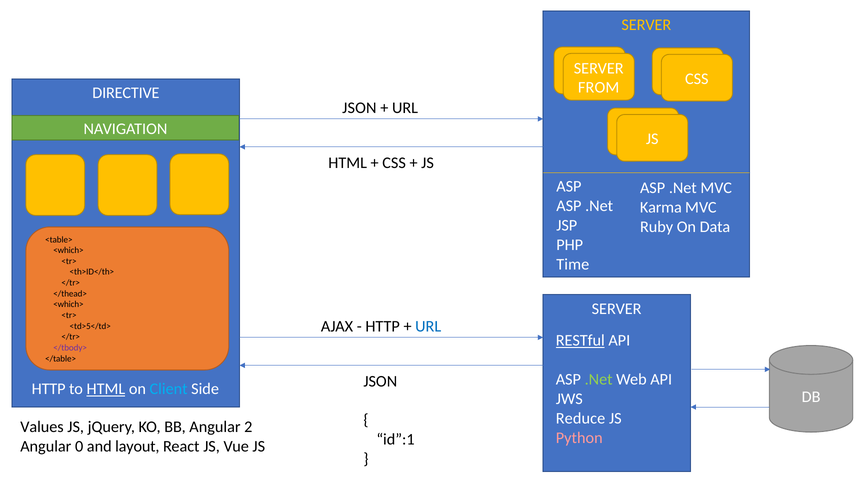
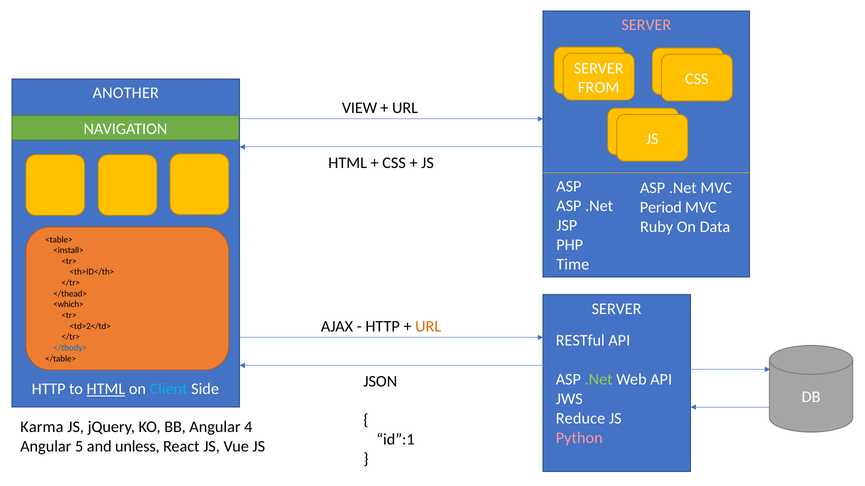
SERVER at (646, 25) colour: yellow -> pink
DIRECTIVE: DIRECTIVE -> ANOTHER
JSON at (359, 108): JSON -> VIEW
Karma: Karma -> Period
<which> at (68, 251): <which> -> <install>
URL at (428, 327) colour: blue -> orange
<td>5</td>: <td>5</td> -> <td>2</td>
RESTful underline: present -> none
</tbody> colour: purple -> blue
Values: Values -> Karma
2: 2 -> 4
0: 0 -> 5
layout: layout -> unless
